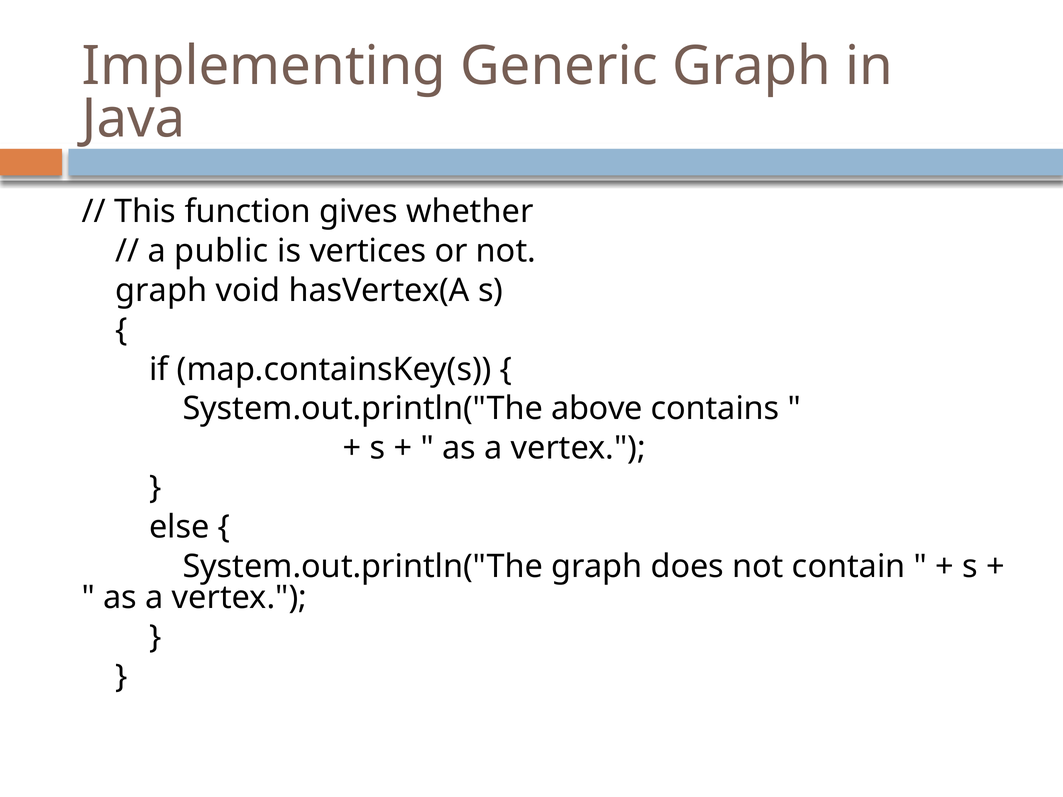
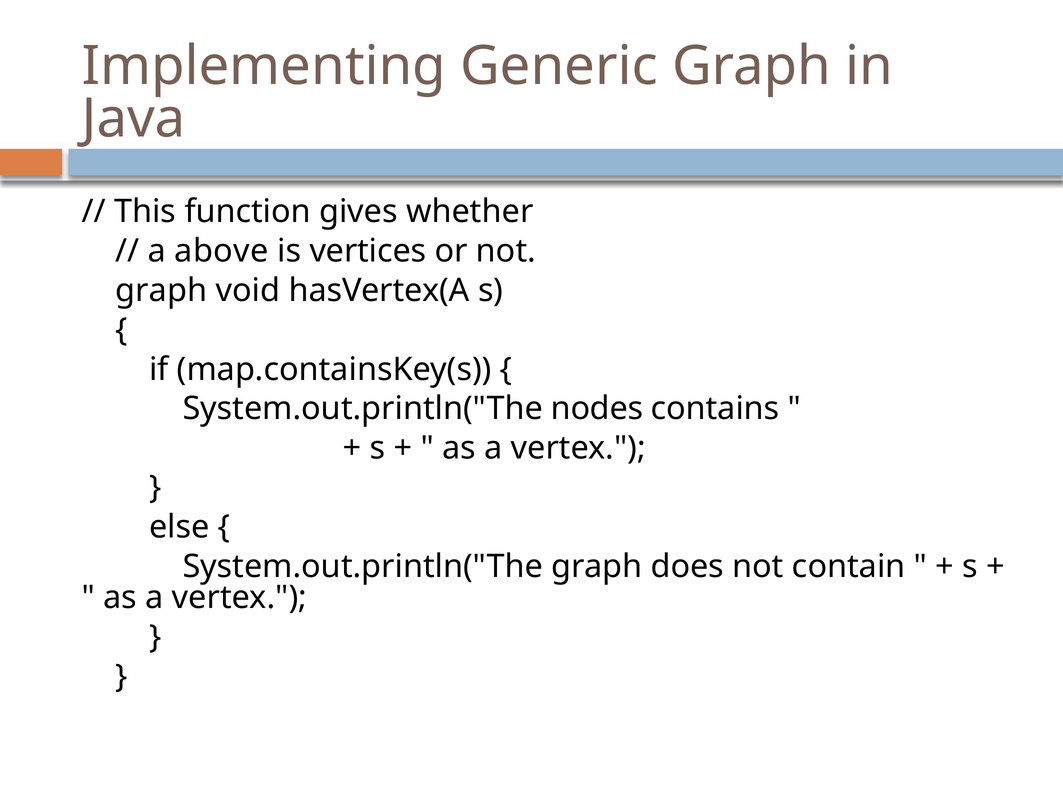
public: public -> above
above: above -> nodes
